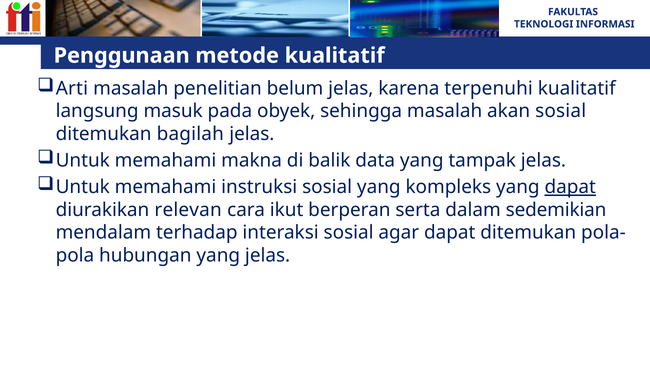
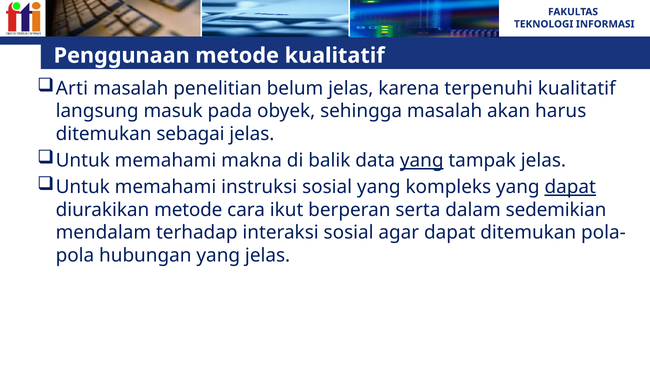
akan sosial: sosial -> harus
bagilah: bagilah -> sebagai
yang at (422, 160) underline: none -> present
diurakikan relevan: relevan -> metode
